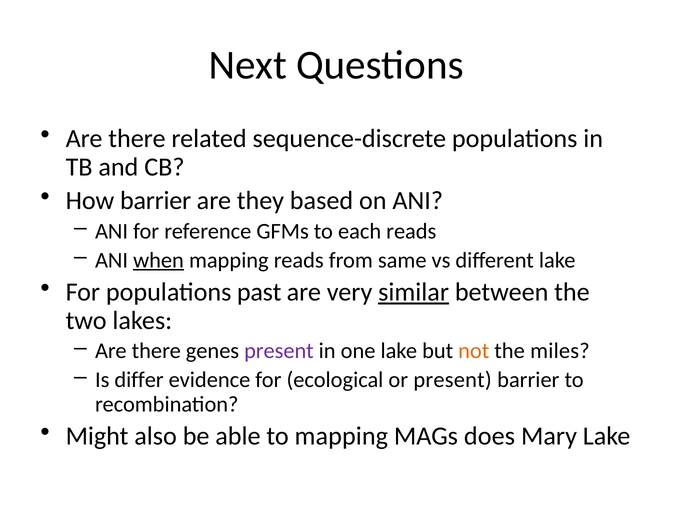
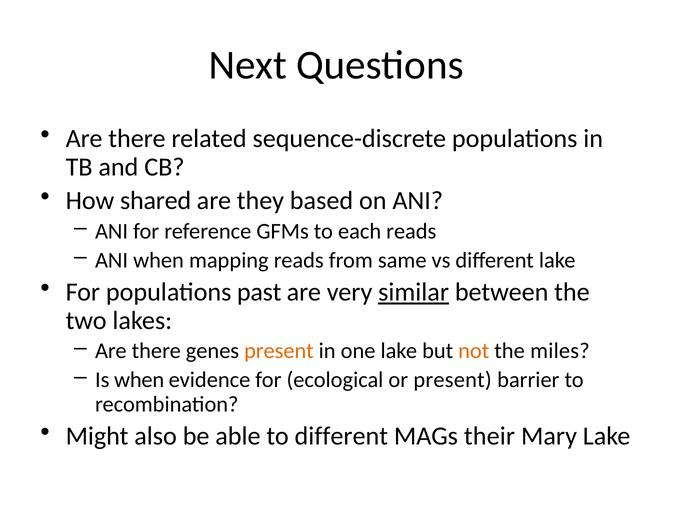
How barrier: barrier -> shared
when at (159, 260) underline: present -> none
present at (279, 351) colour: purple -> orange
Is differ: differ -> when
to mapping: mapping -> different
does: does -> their
